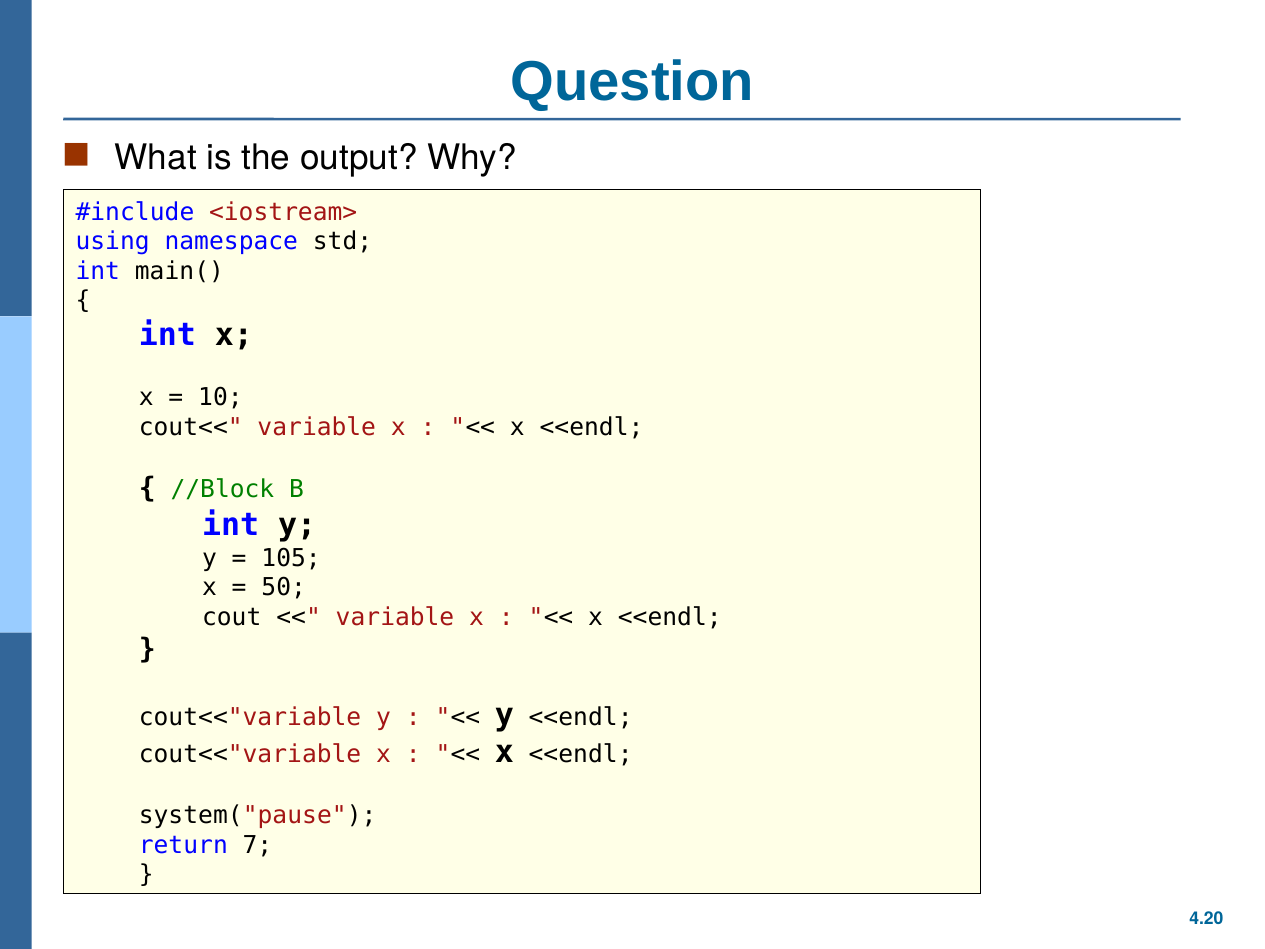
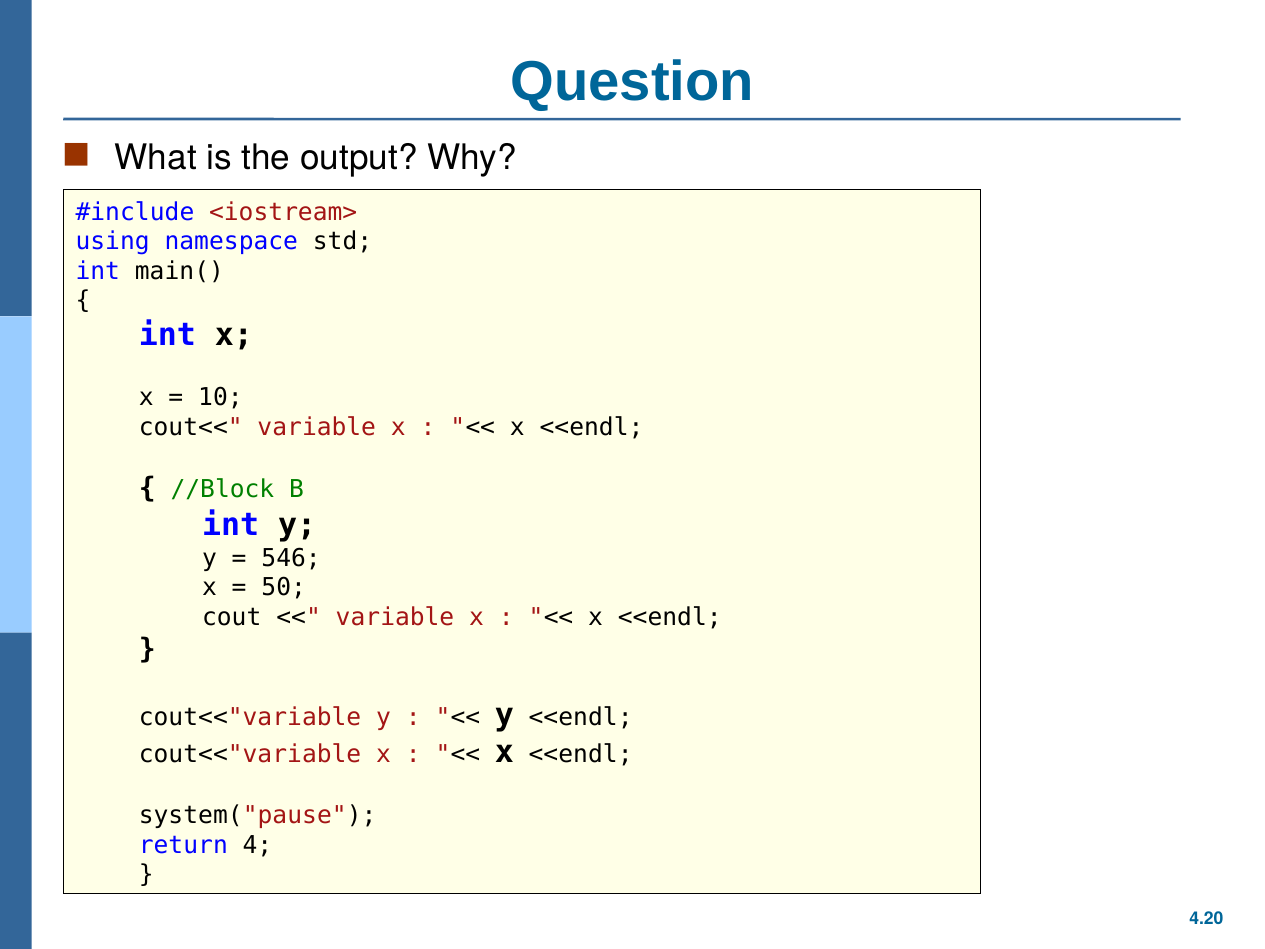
105: 105 -> 546
7: 7 -> 4
